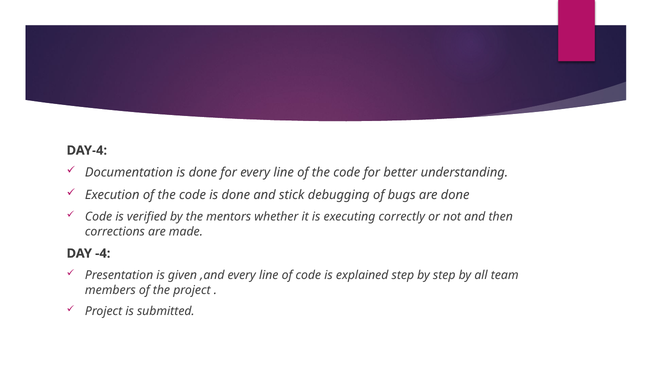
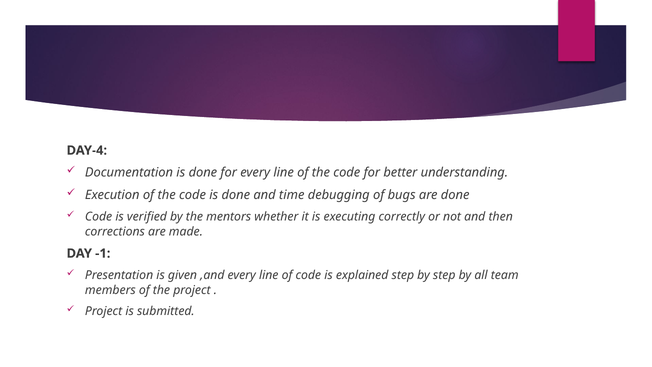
stick: stick -> time
-4: -4 -> -1
